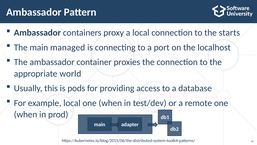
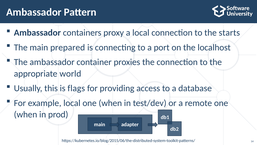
managed: managed -> prepared
pods: pods -> flags
